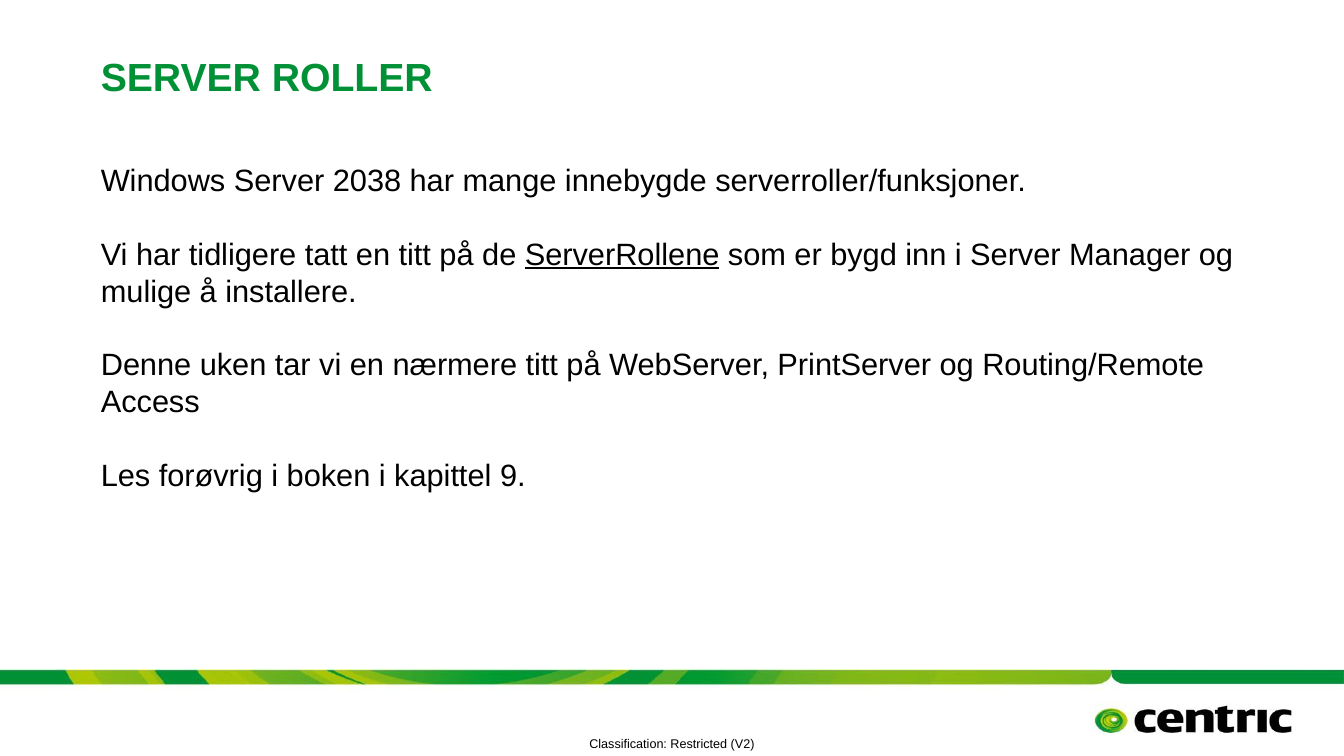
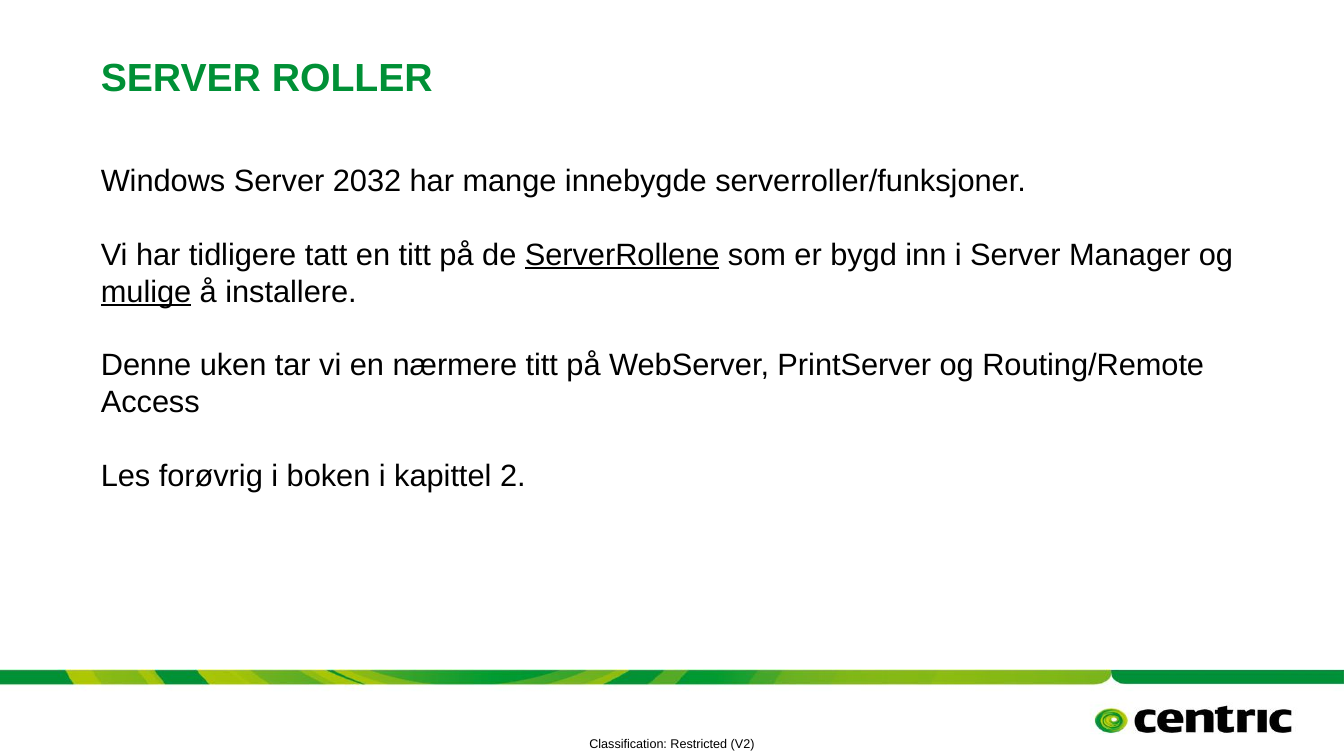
2038: 2038 -> 2032
mulige underline: none -> present
9: 9 -> 2
